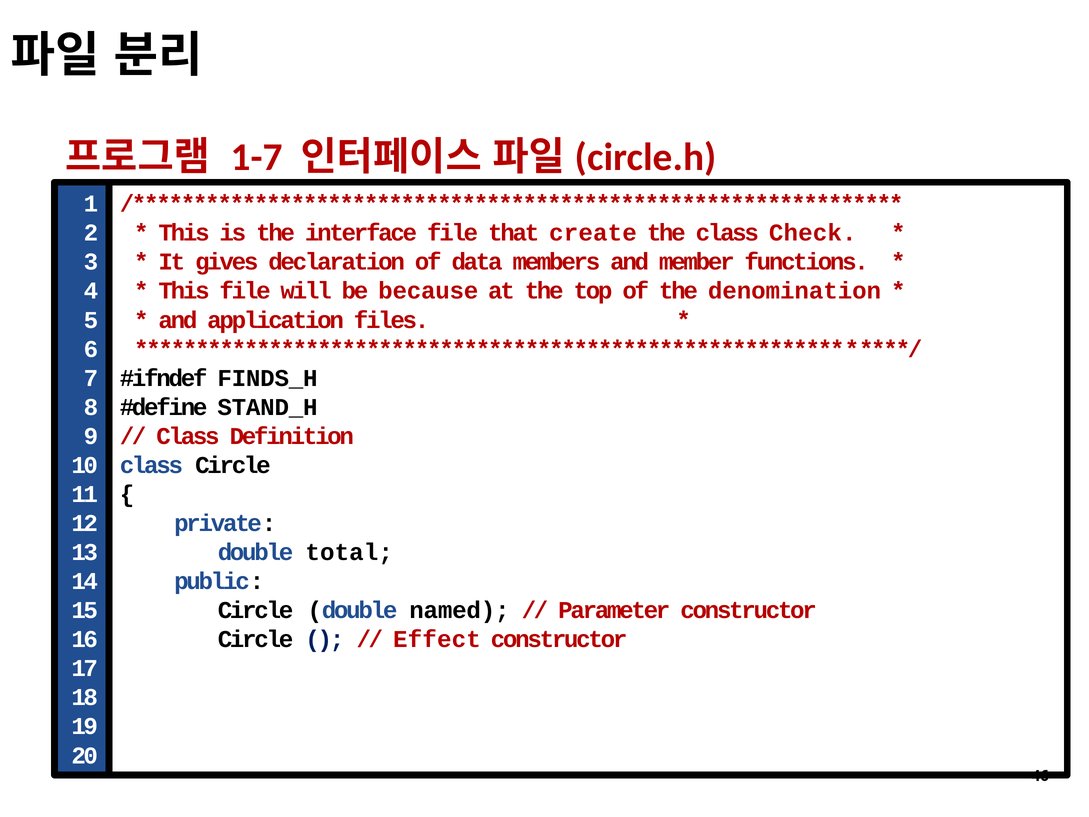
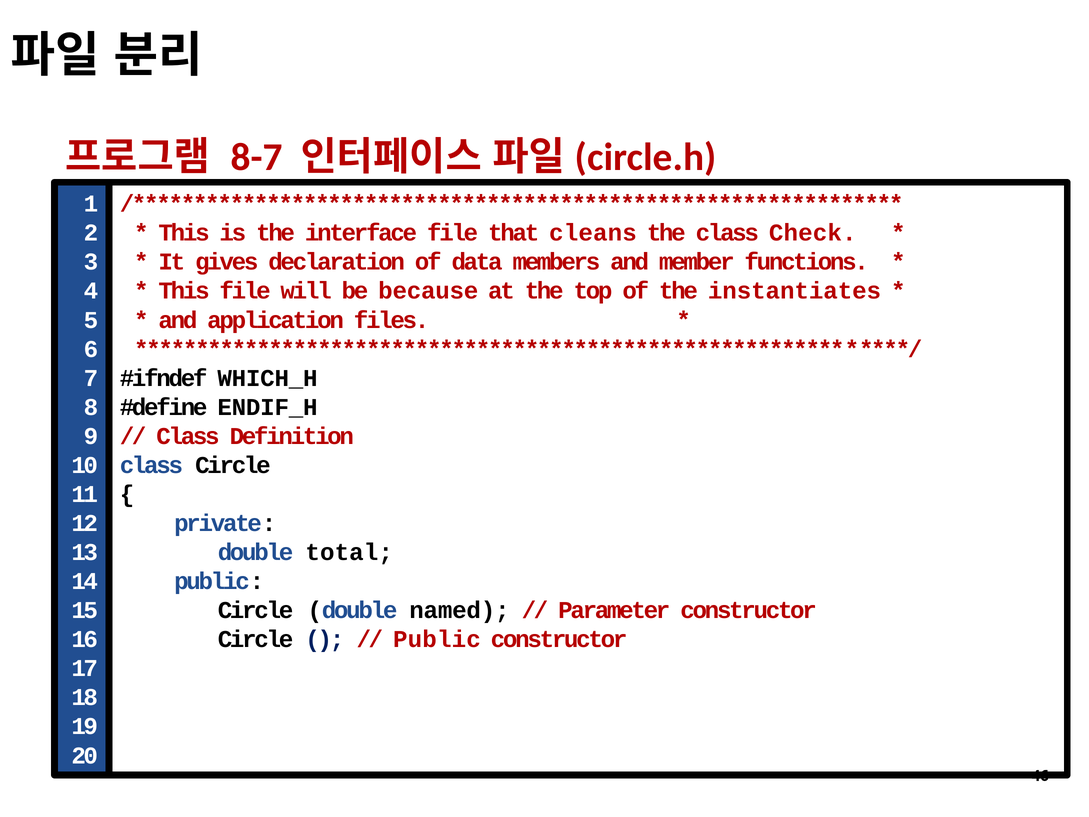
1-7: 1-7 -> 8-7
create: create -> cleans
denomination: denomination -> instantiates
FINDS_H: FINDS_H -> WHICH_H
STAND_H: STAND_H -> ENDIF_H
Effect at (437, 639): Effect -> Public
